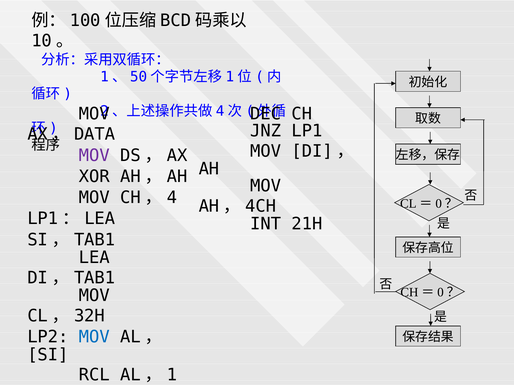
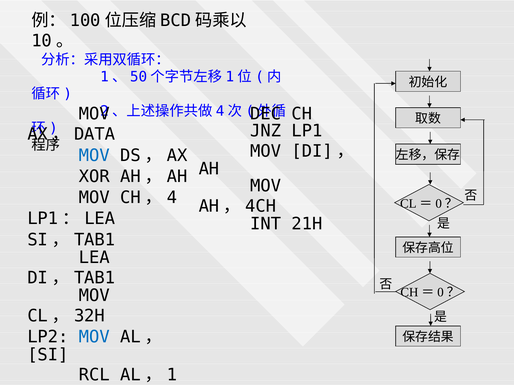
MOV at (94, 156) colour: purple -> blue
